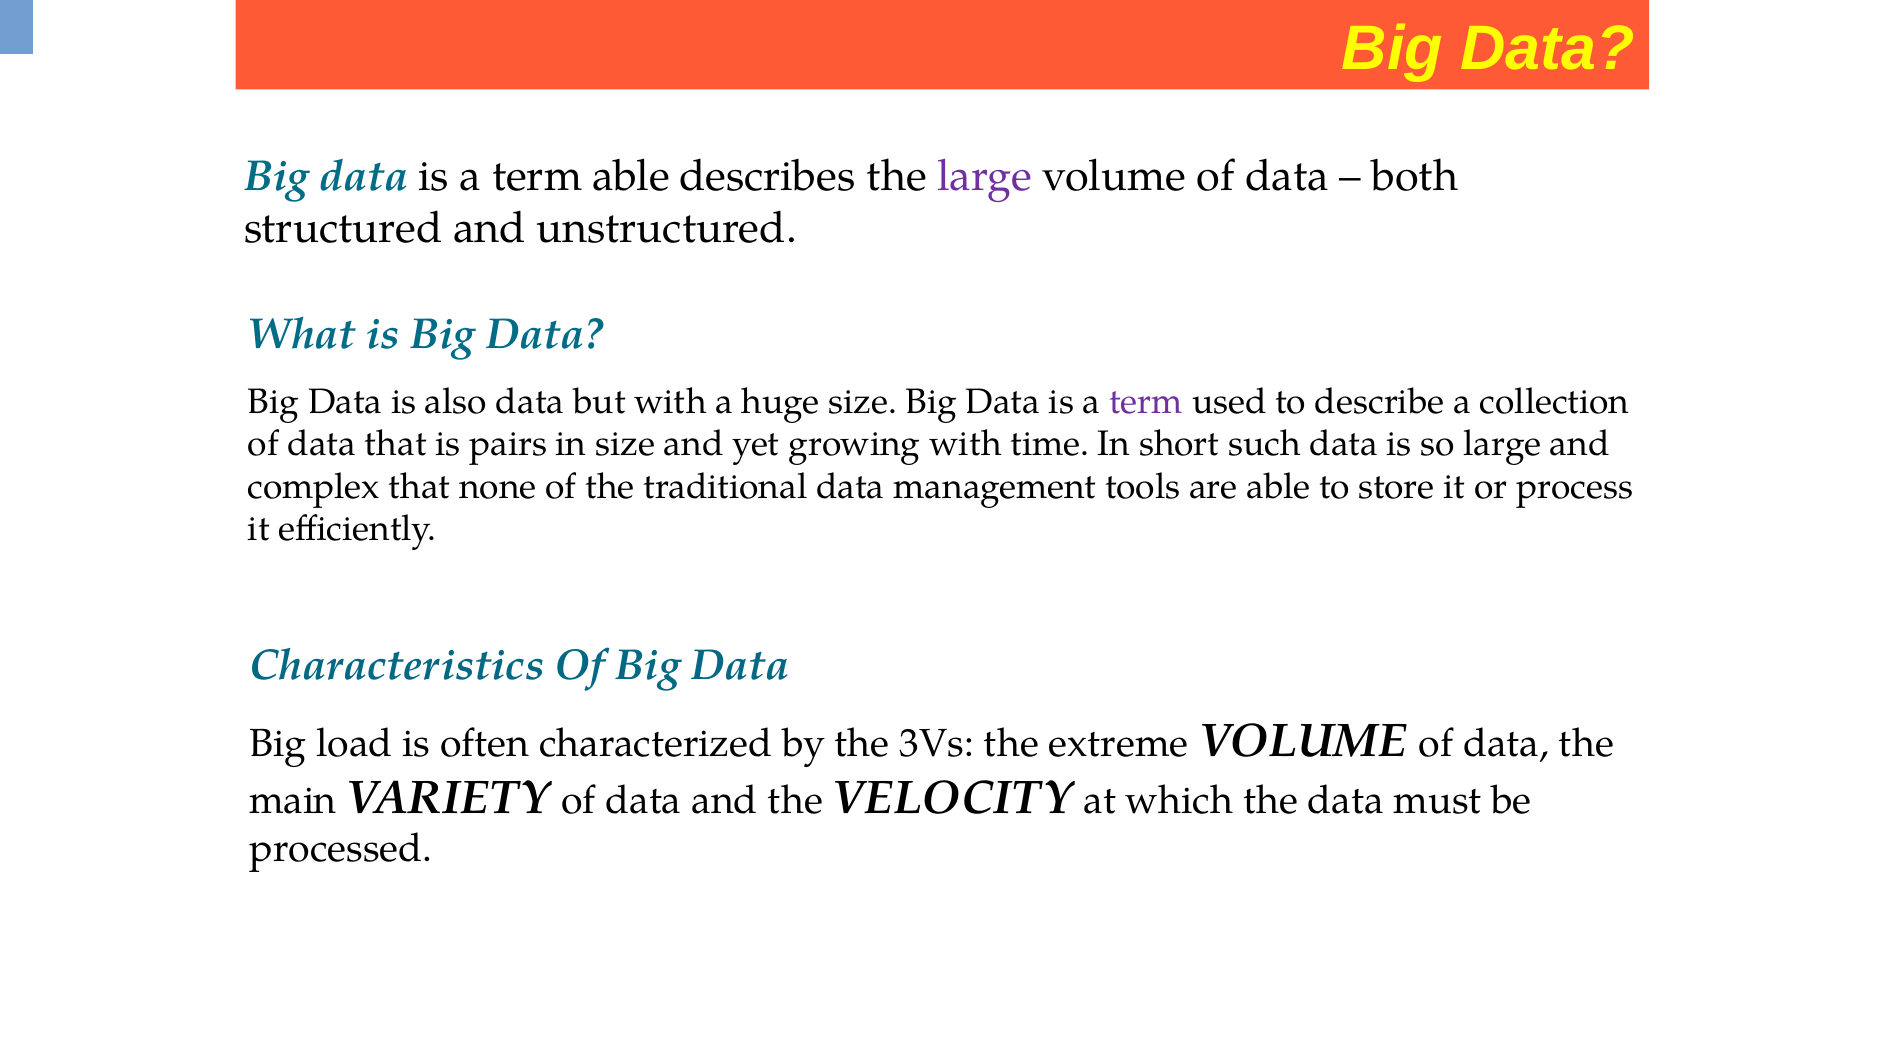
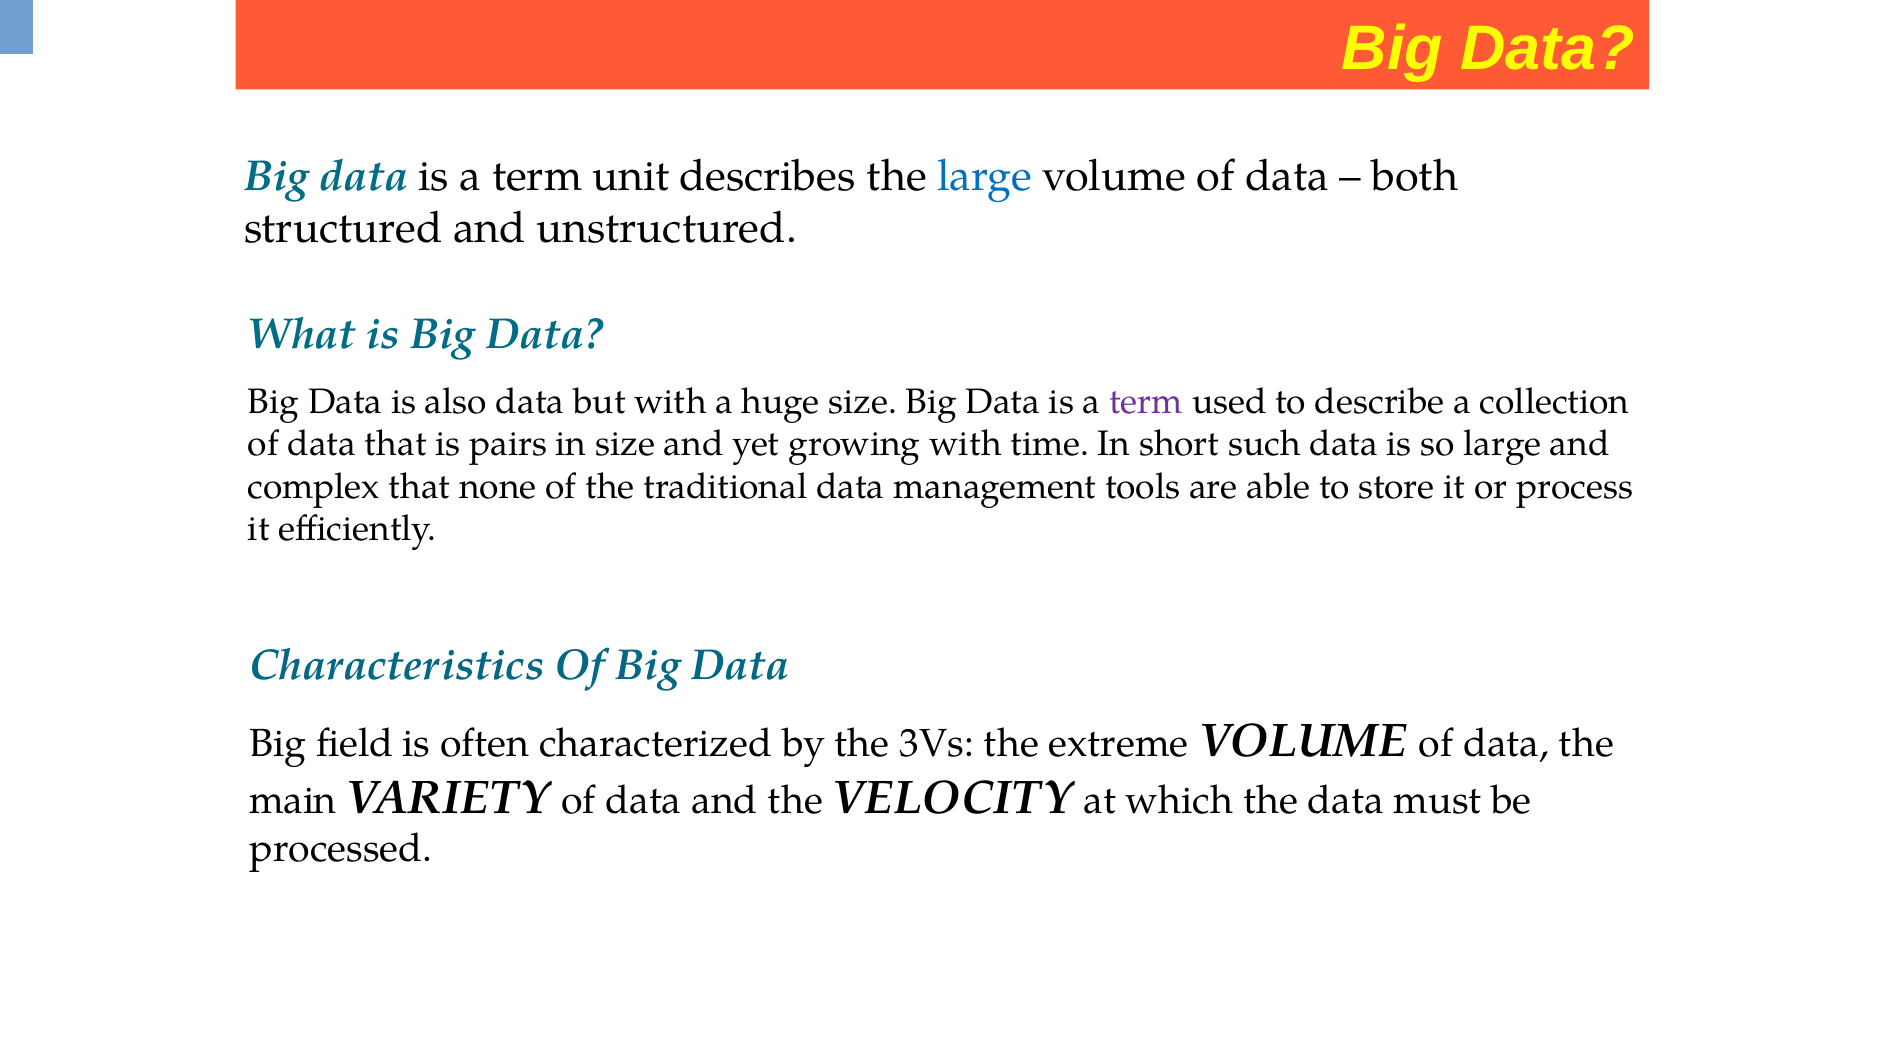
term able: able -> unit
large at (985, 176) colour: purple -> blue
load: load -> field
